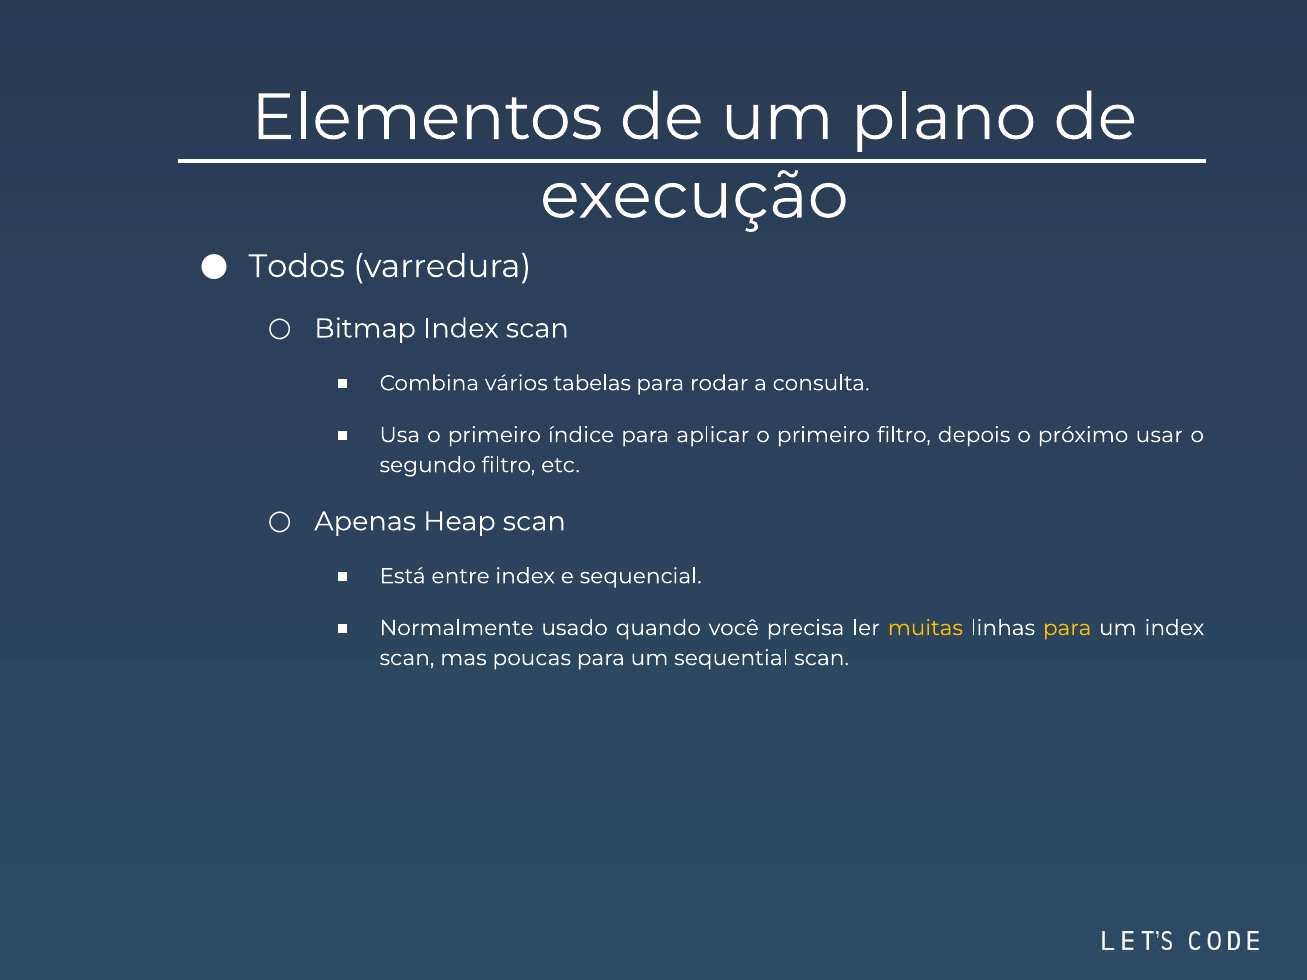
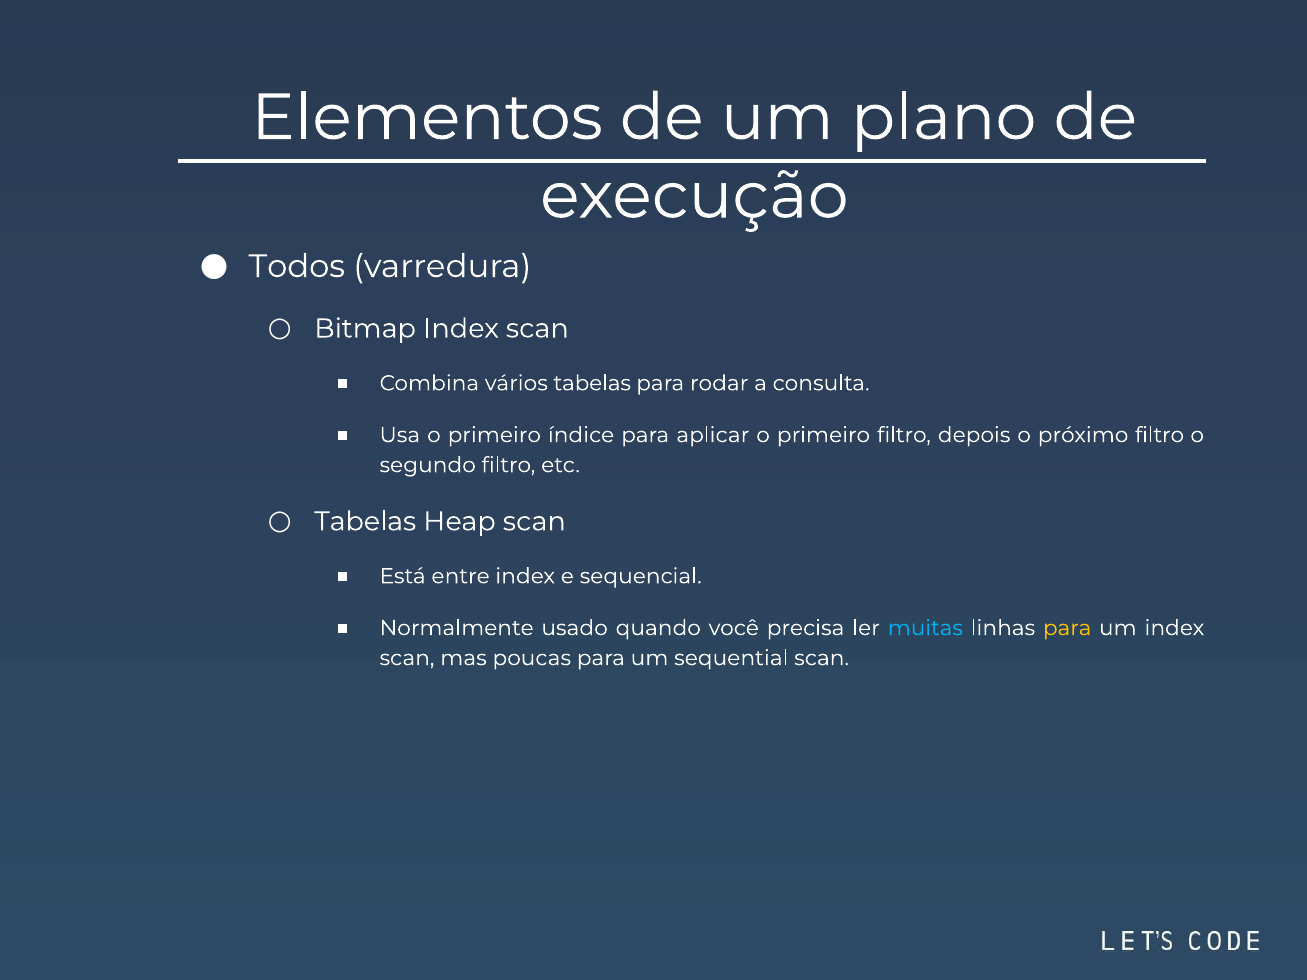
próximo usar: usar -> filtro
Apenas at (365, 522): Apenas -> Tabelas
muitas colour: yellow -> light blue
